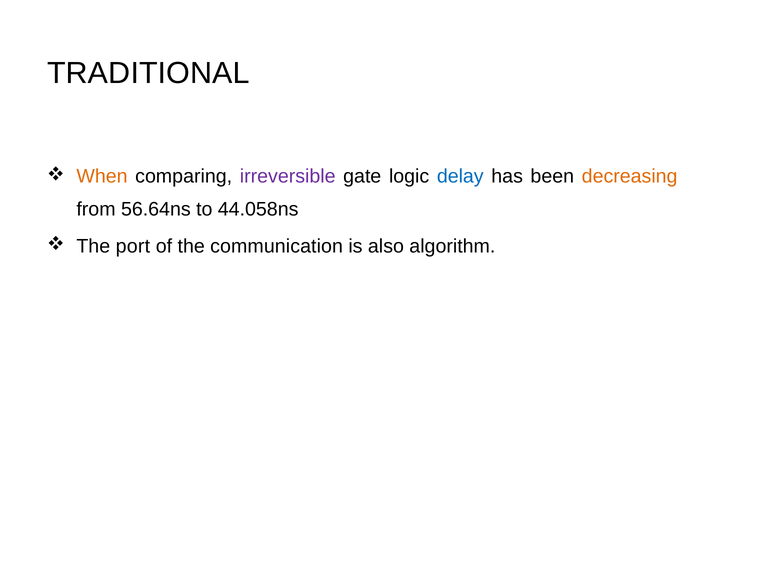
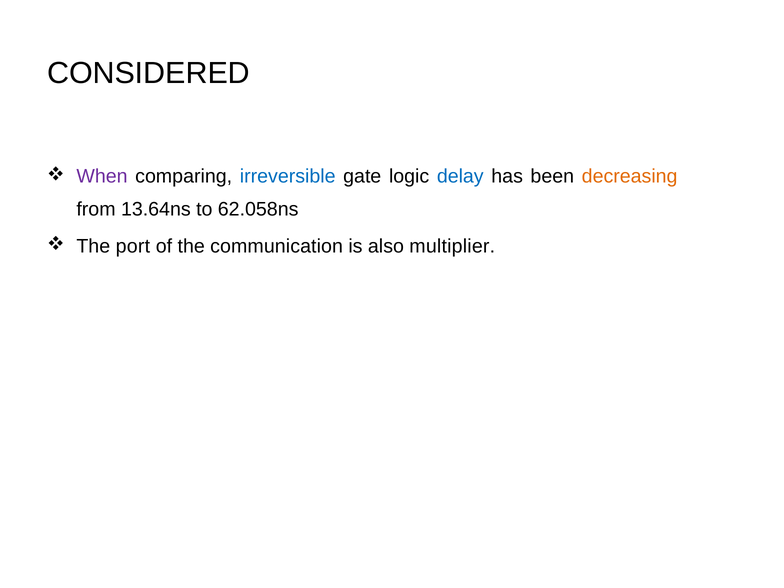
TRADITIONAL: TRADITIONAL -> CONSIDERED
When colour: orange -> purple
irreversible colour: purple -> blue
56.64ns: 56.64ns -> 13.64ns
44.058ns: 44.058ns -> 62.058ns
algorithm: algorithm -> multiplier
